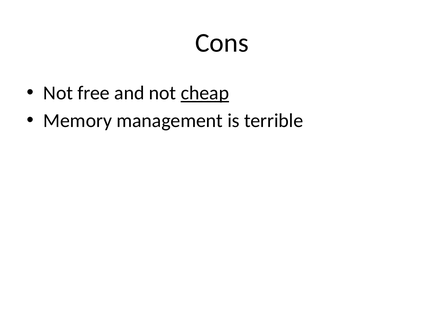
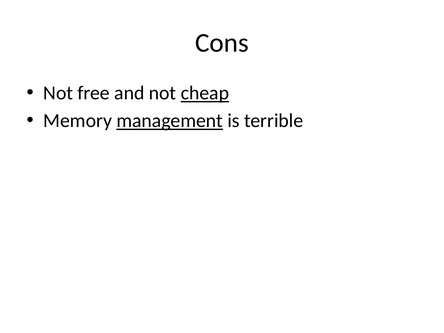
management underline: none -> present
